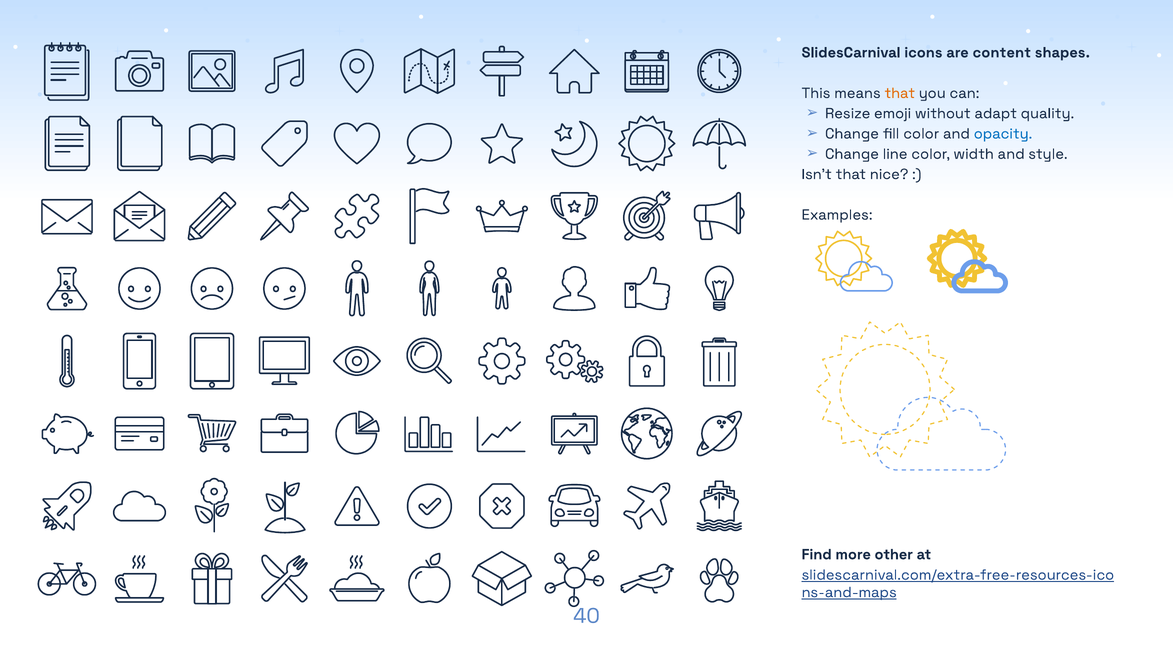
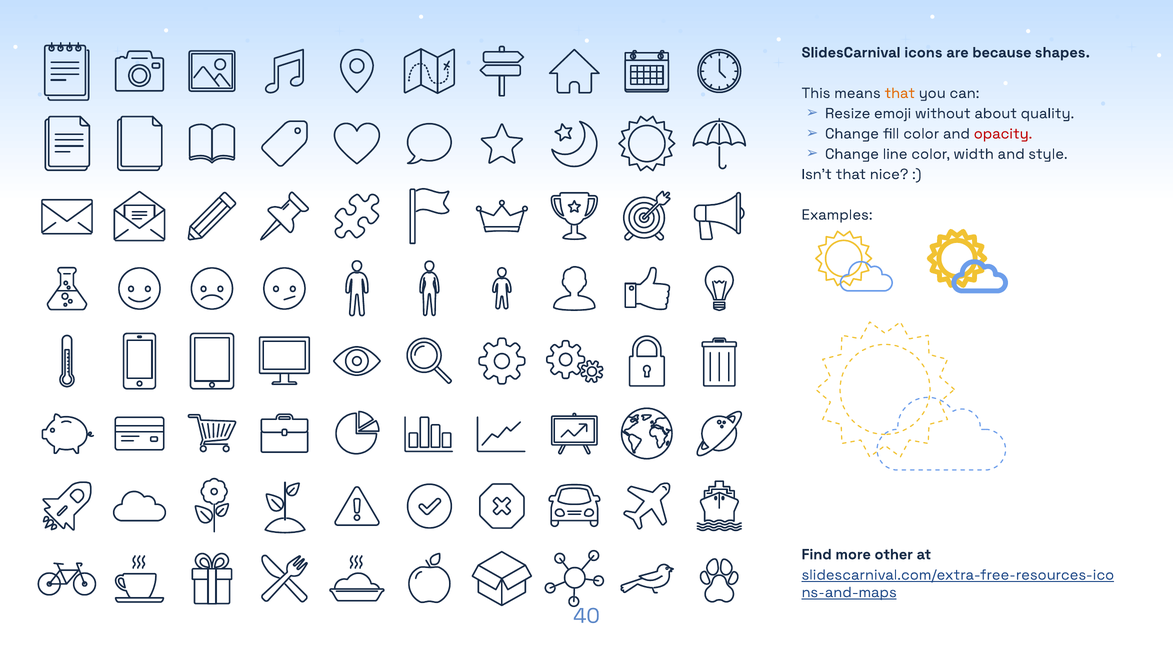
content: content -> because
adapt: adapt -> about
opacity colour: blue -> red
